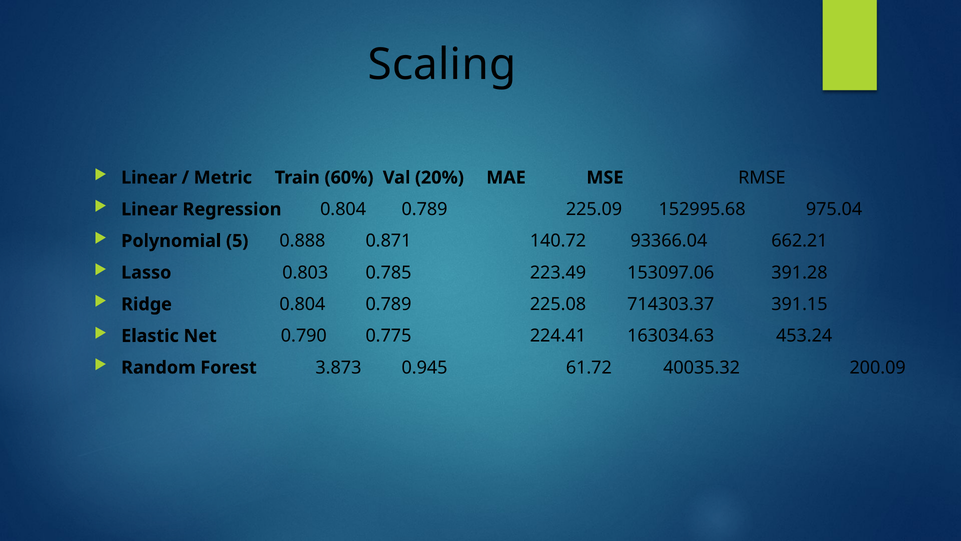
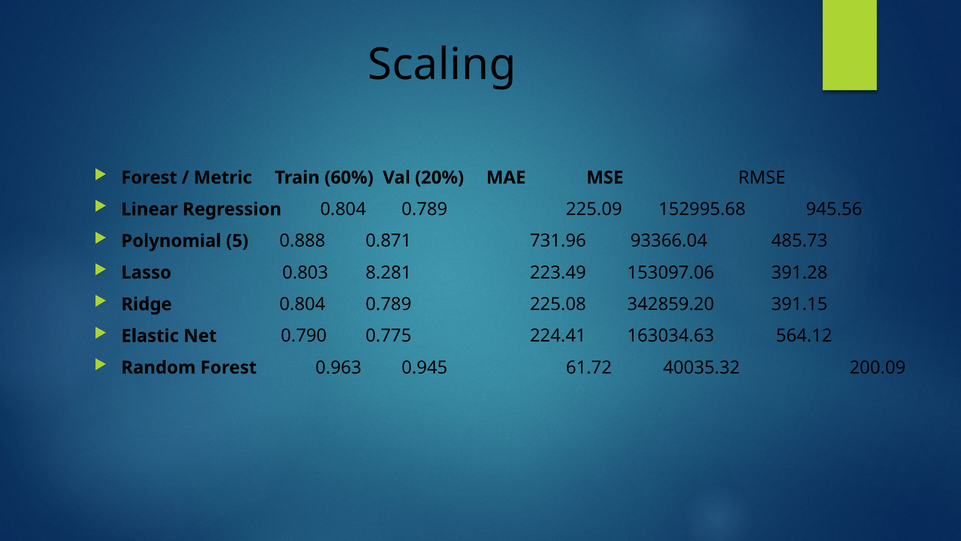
Linear at (149, 178): Linear -> Forest
975.04: 975.04 -> 945.56
140.72: 140.72 -> 731.96
662.21: 662.21 -> 485.73
0.785: 0.785 -> 8.281
714303.37: 714303.37 -> 342859.20
453.24: 453.24 -> 564.12
3.873: 3.873 -> 0.963
